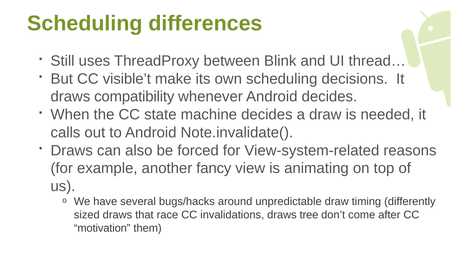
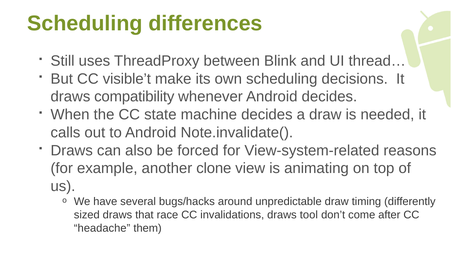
fancy: fancy -> clone
tree: tree -> tool
motivation: motivation -> headache
